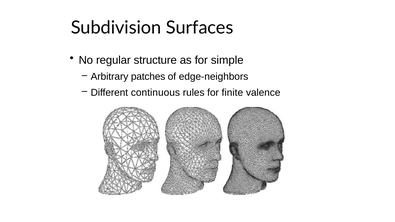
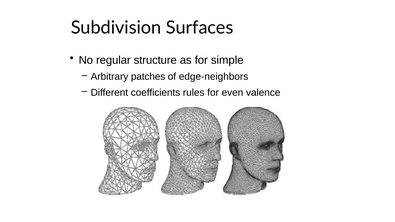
continuous: continuous -> coefficients
finite: finite -> even
